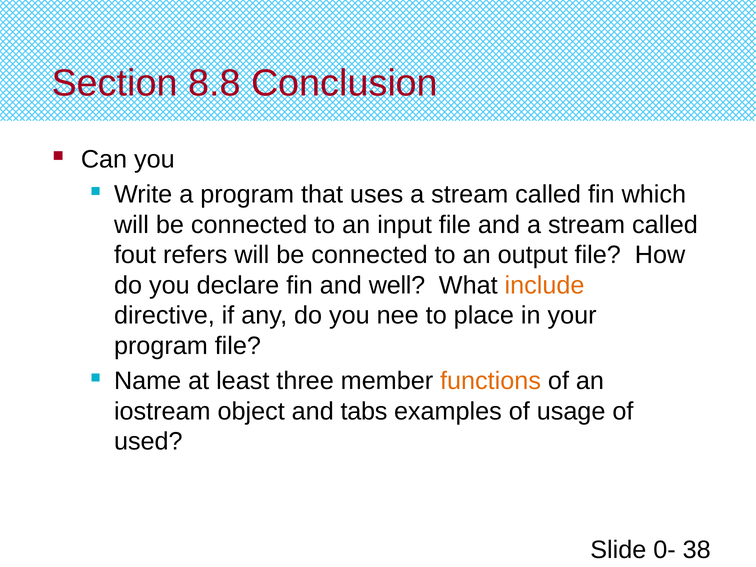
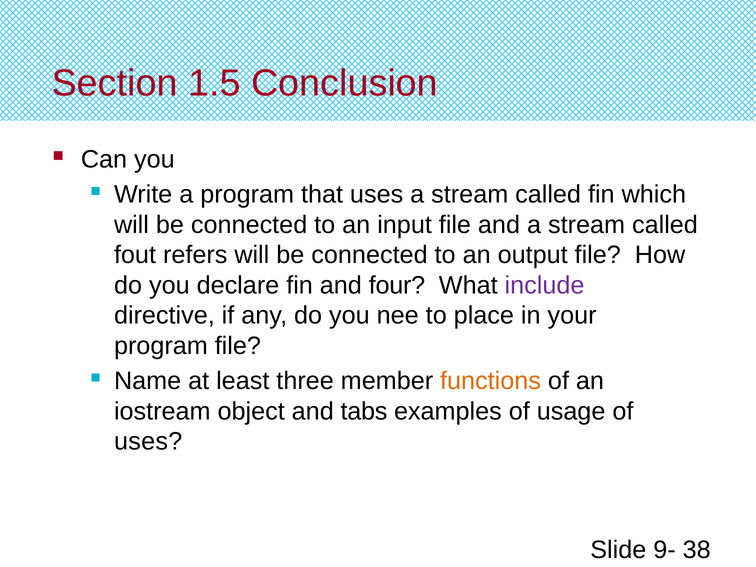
8.8: 8.8 -> 1.5
well: well -> four
include colour: orange -> purple
used at (148, 442): used -> uses
0-: 0- -> 9-
